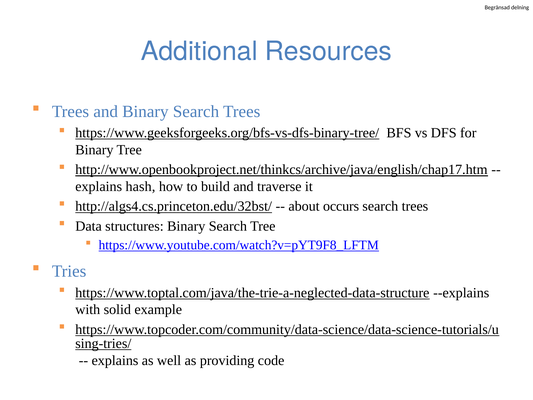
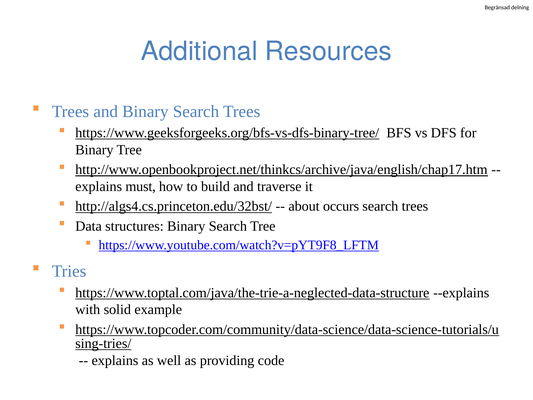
hash: hash -> must
